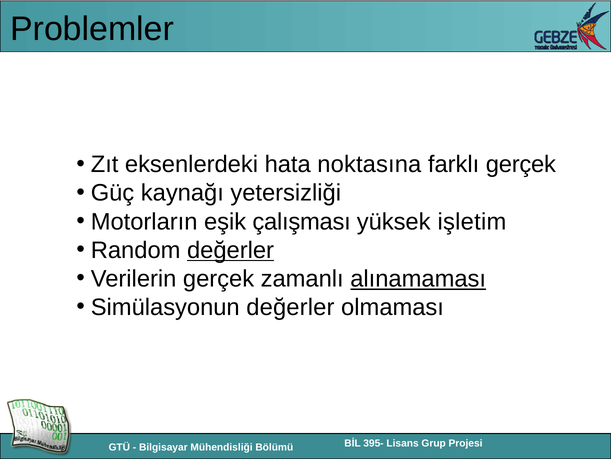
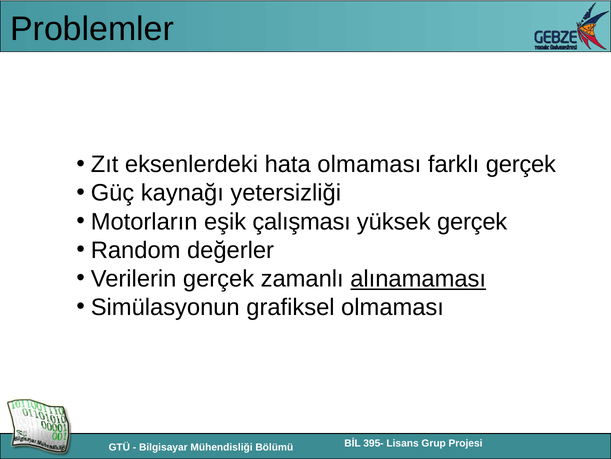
hata noktasına: noktasına -> olmaması
yüksek işletim: işletim -> gerçek
değerler at (231, 250) underline: present -> none
Simülasyonun değerler: değerler -> grafiksel
